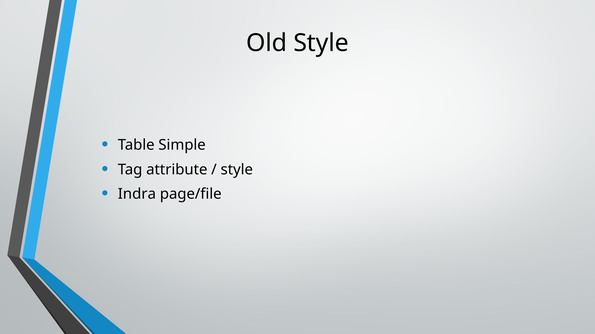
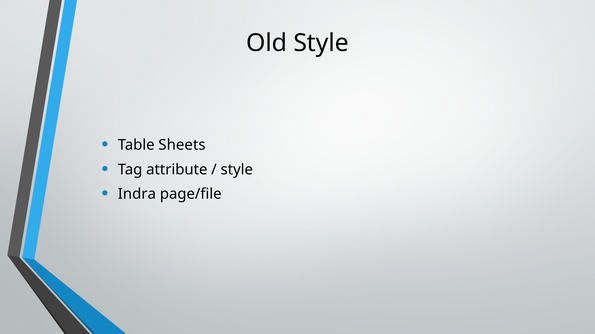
Simple: Simple -> Sheets
